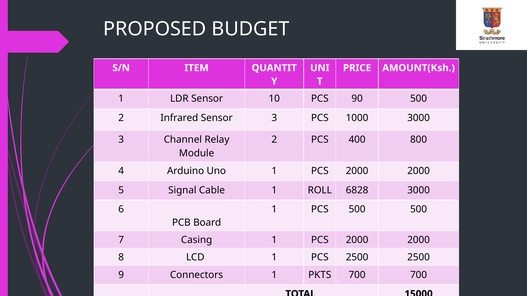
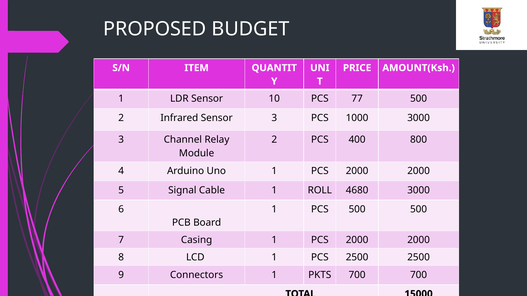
90: 90 -> 77
6828: 6828 -> 4680
